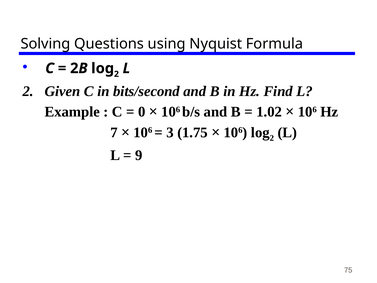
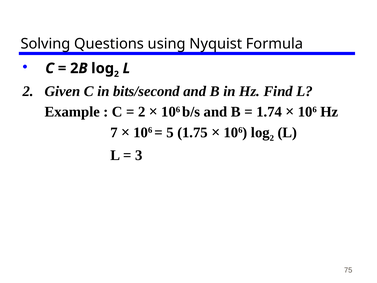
0 at (142, 112): 0 -> 2
1.02: 1.02 -> 1.74
3: 3 -> 5
9: 9 -> 3
